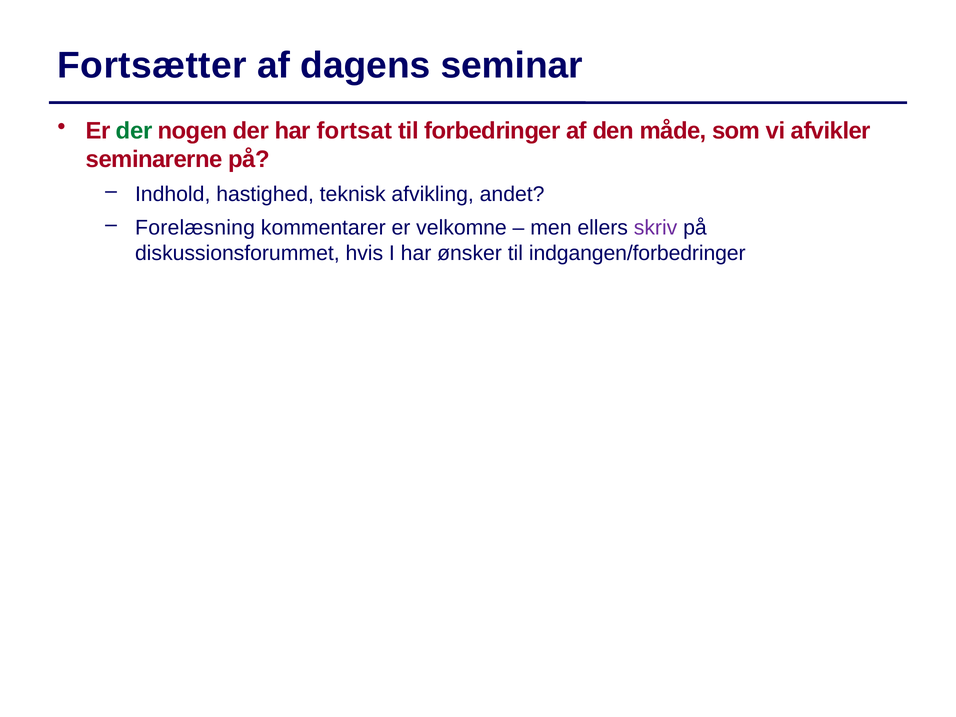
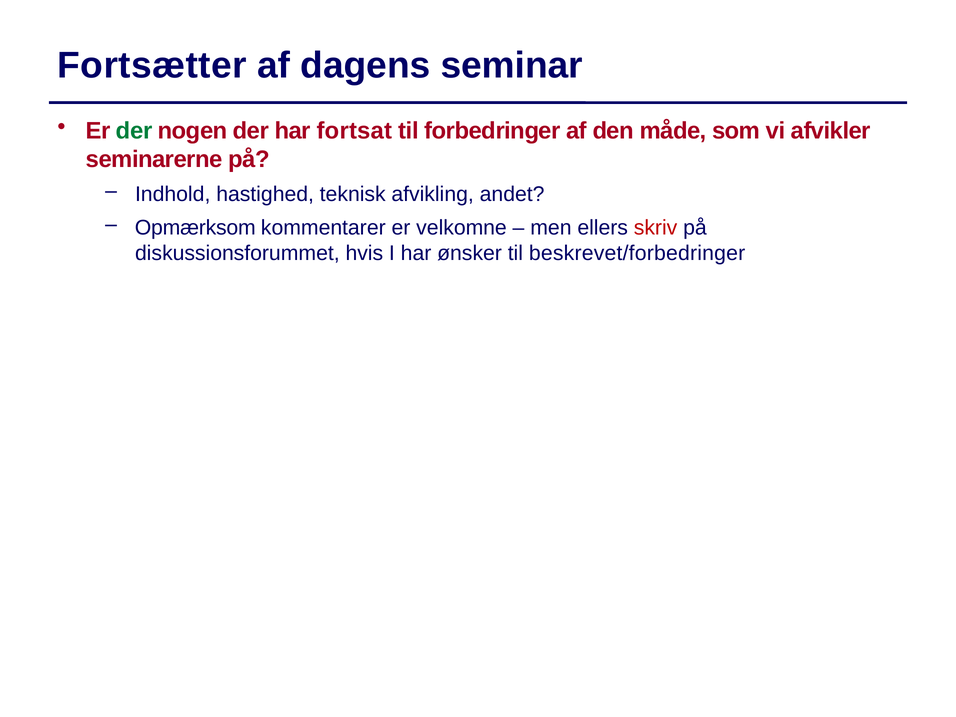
Forelæsning: Forelæsning -> Opmærksom
skriv colour: purple -> red
indgangen/forbedringer: indgangen/forbedringer -> beskrevet/forbedringer
